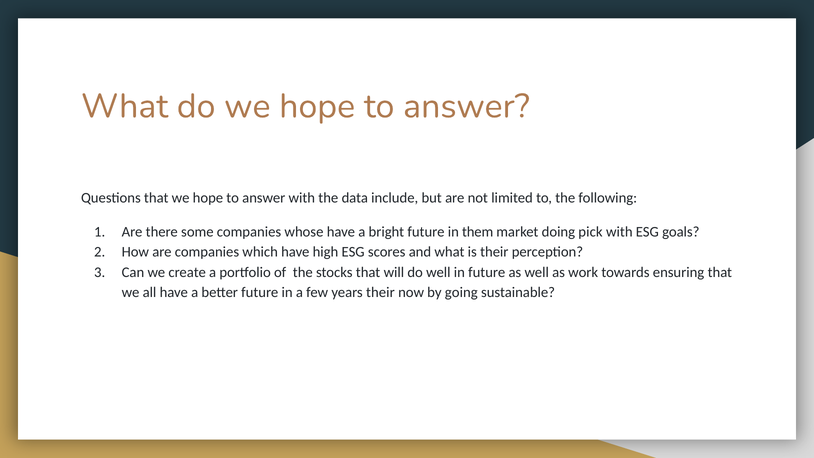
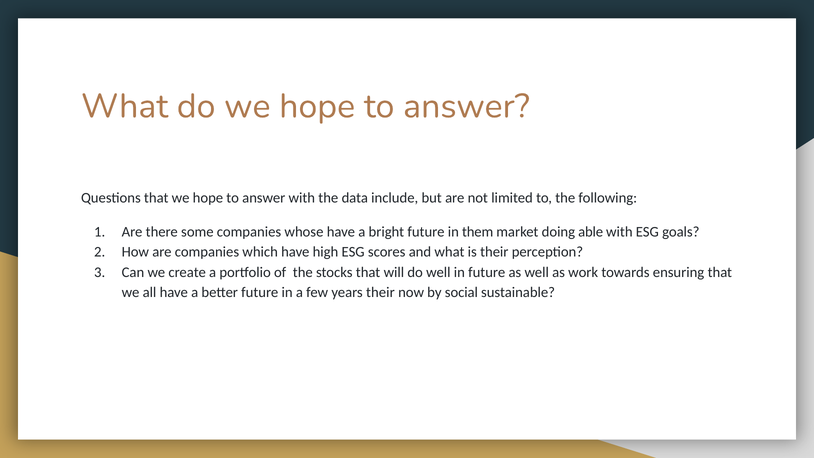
pick: pick -> able
going: going -> social
